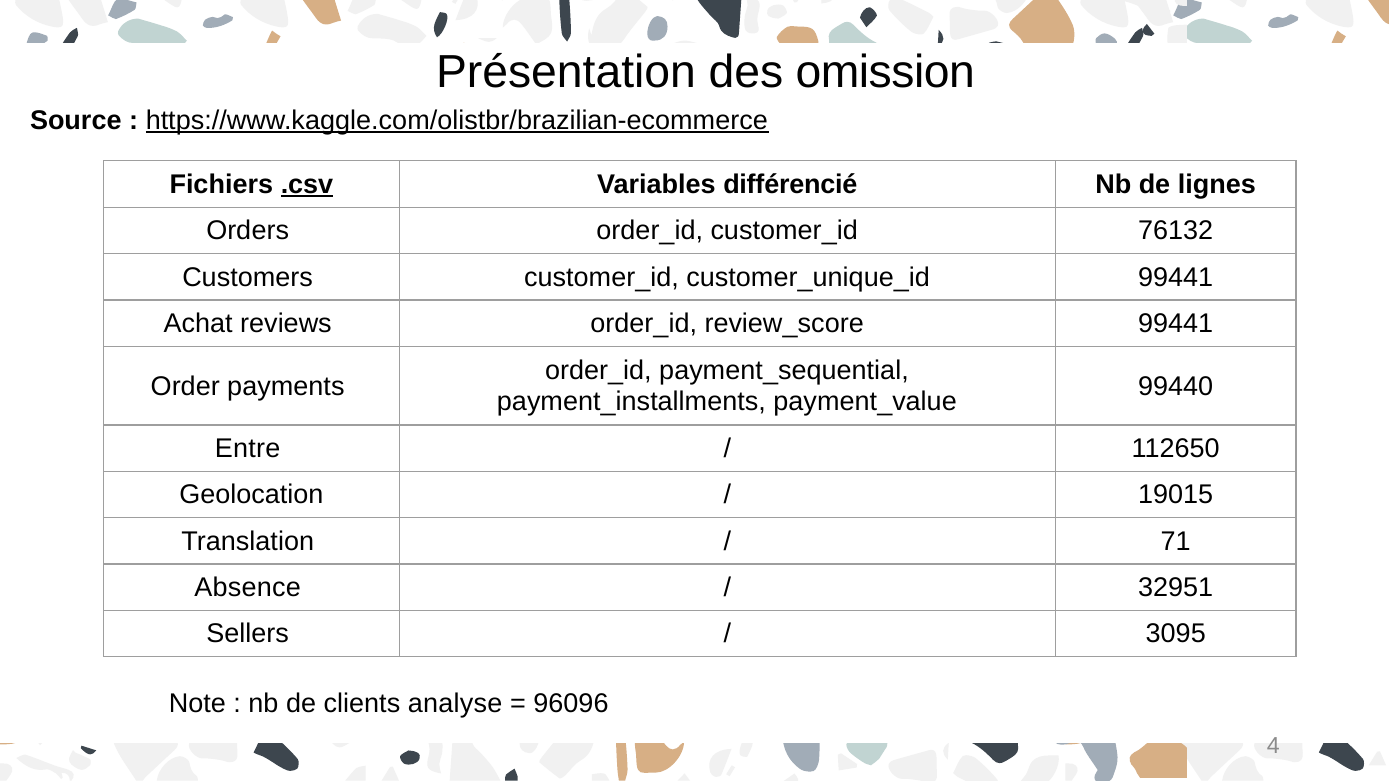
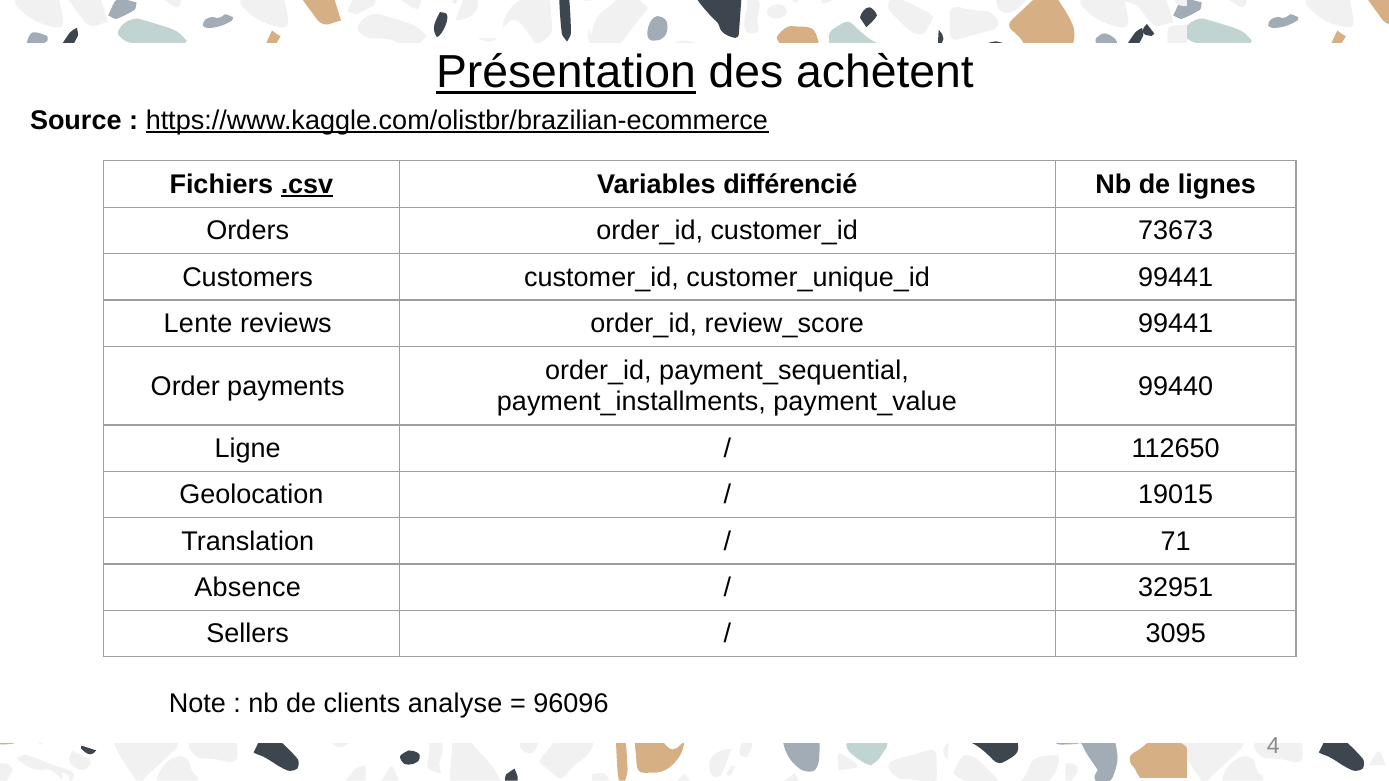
Présentation underline: none -> present
omission: omission -> achètent
76132: 76132 -> 73673
Achat: Achat -> Lente
Entre: Entre -> Ligne
